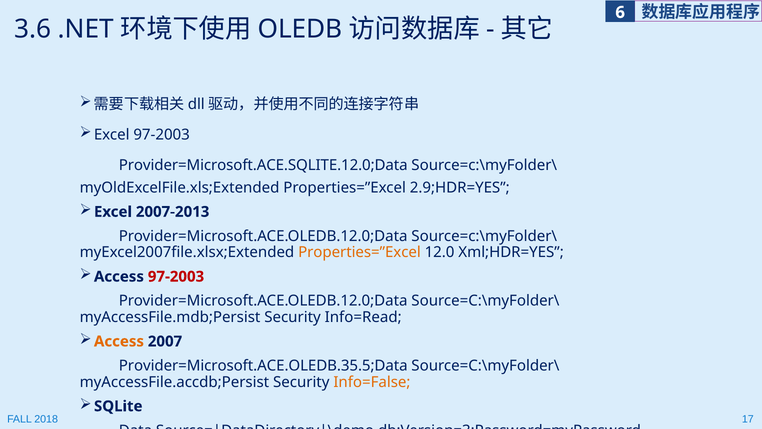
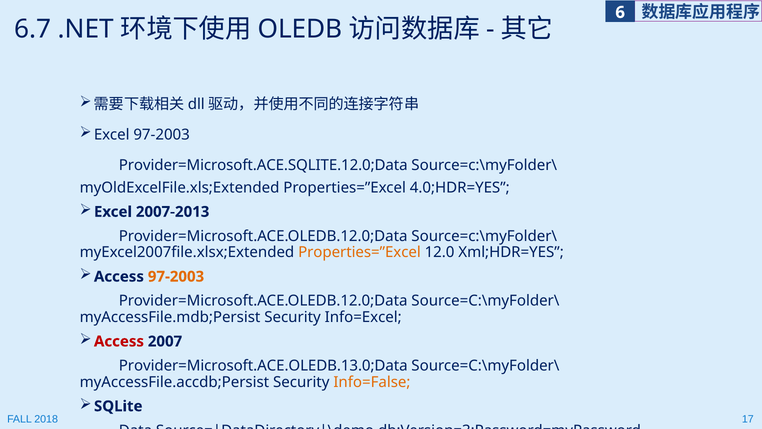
3.6: 3.6 -> 6.7
2.9;HDR=YES: 2.9;HDR=YES -> 4.0;HDR=YES
97-2003 at (176, 276) colour: red -> orange
Info=Read: Info=Read -> Info=Excel
Access at (119, 341) colour: orange -> red
Provider=Microsoft.ACE.OLEDB.35.5;Data: Provider=Microsoft.ACE.OLEDB.35.5;Data -> Provider=Microsoft.ACE.OLEDB.13.0;Data
